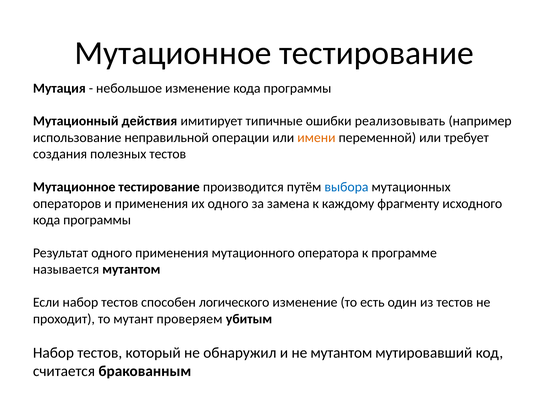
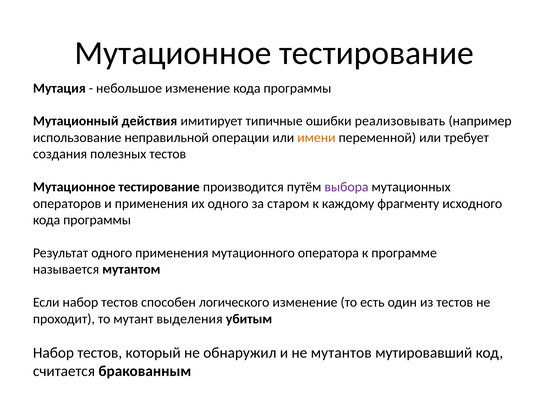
выбора colour: blue -> purple
замена: замена -> старом
проверяем: проверяем -> выделения
не мутантом: мутантом -> мутантов
